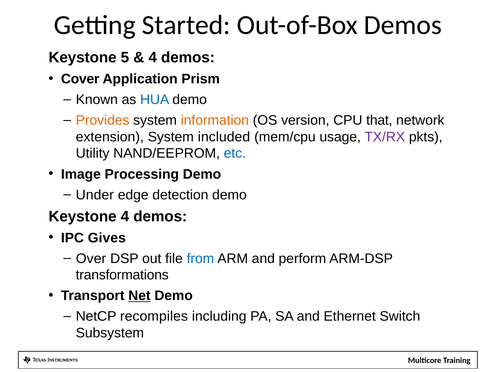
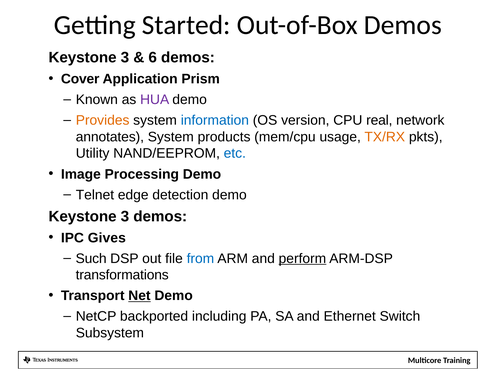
5 at (125, 58): 5 -> 3
4 at (153, 58): 4 -> 6
HUA colour: blue -> purple
information colour: orange -> blue
that: that -> real
extension: extension -> annotates
included: included -> products
TX/RX colour: purple -> orange
Under: Under -> Telnet
4 at (125, 216): 4 -> 3
Over: Over -> Such
perform underline: none -> present
recompiles: recompiles -> backported
